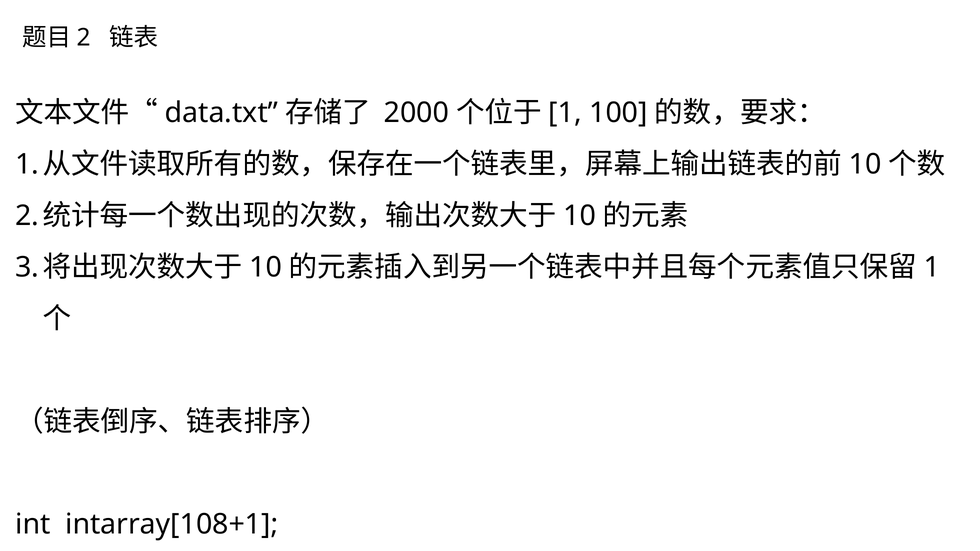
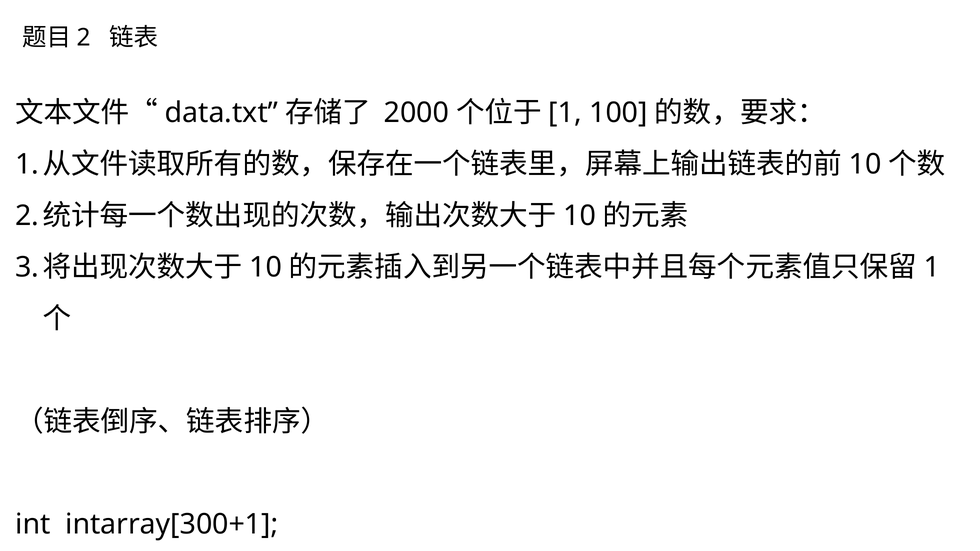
intarray[108+1: intarray[108+1 -> intarray[300+1
